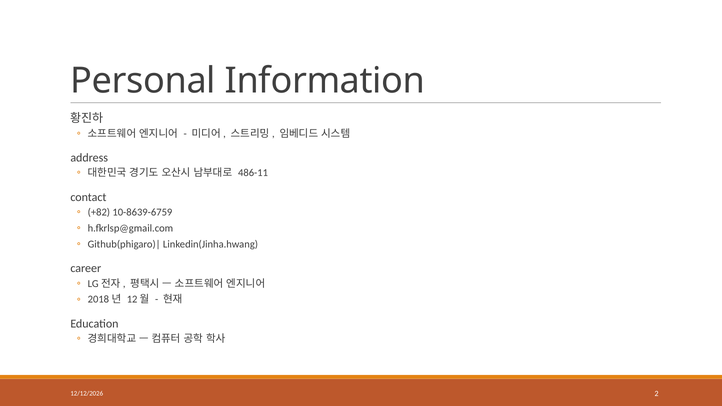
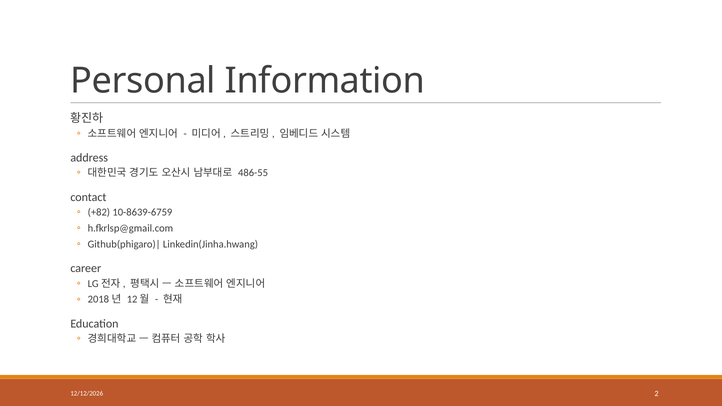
486-11: 486-11 -> 486-55
